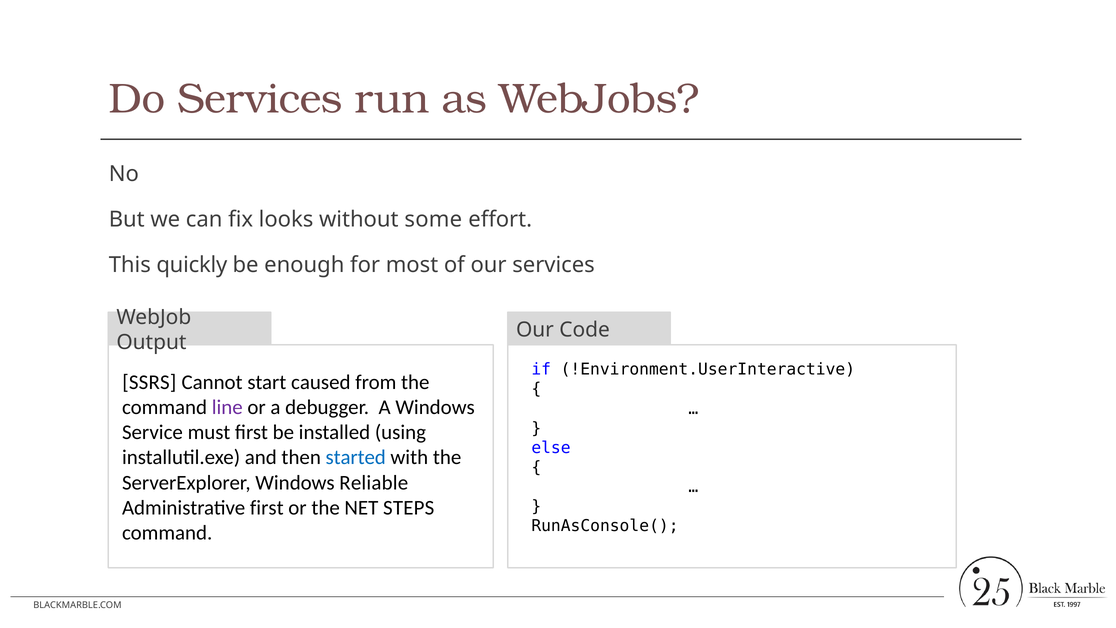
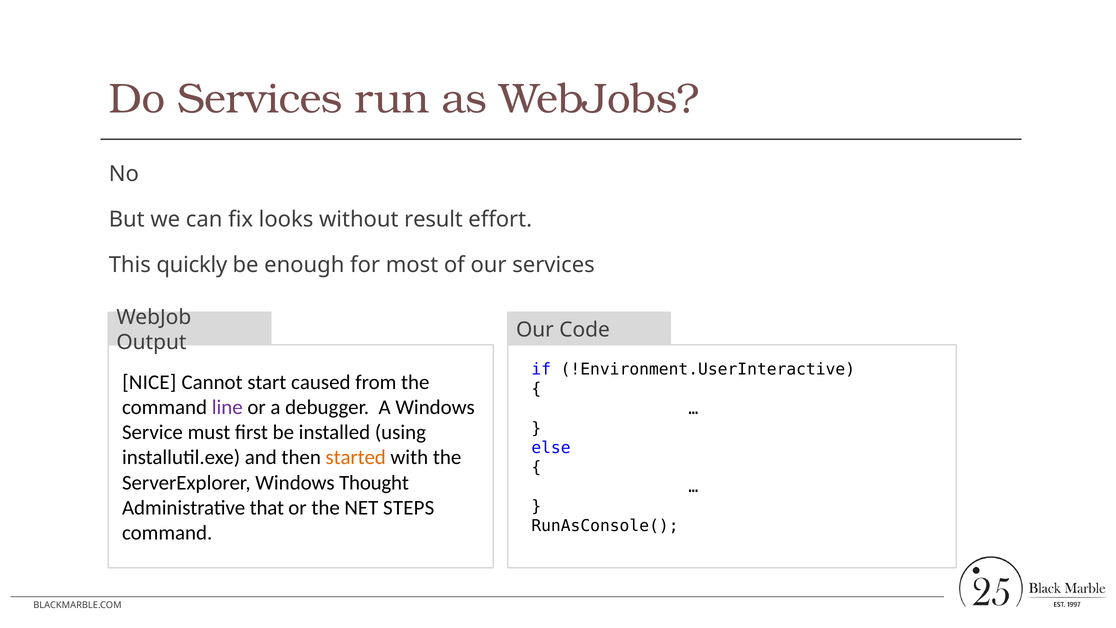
some: some -> result
SSRS: SSRS -> NICE
started colour: blue -> orange
Reliable: Reliable -> Thought
Administrative first: first -> that
